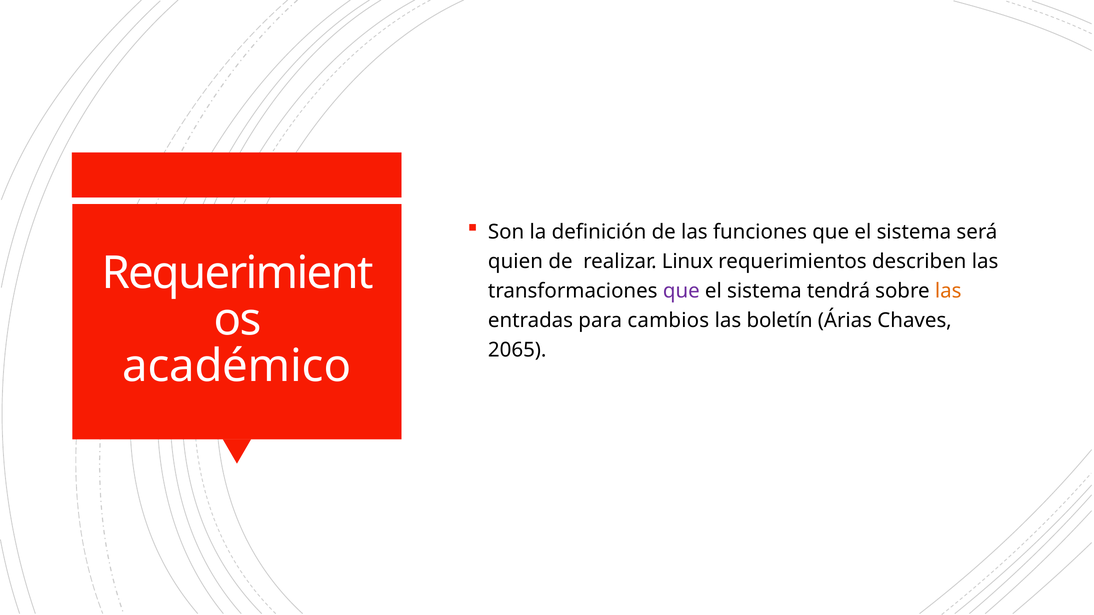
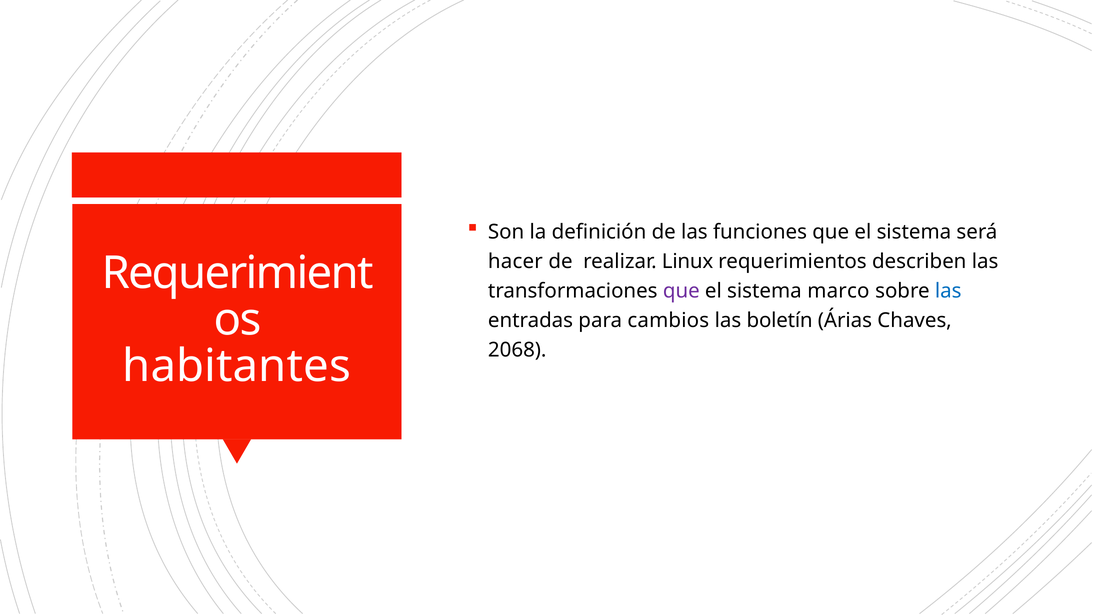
quien: quien -> hacer
tendrá: tendrá -> marco
las at (948, 291) colour: orange -> blue
2065: 2065 -> 2068
académico: académico -> habitantes
